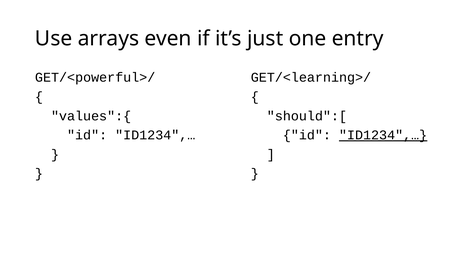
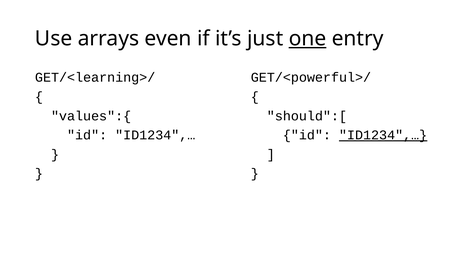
one underline: none -> present
GET/<powerful>/: GET/<powerful>/ -> GET/<learning>/
GET/<learning>/: GET/<learning>/ -> GET/<powerful>/
